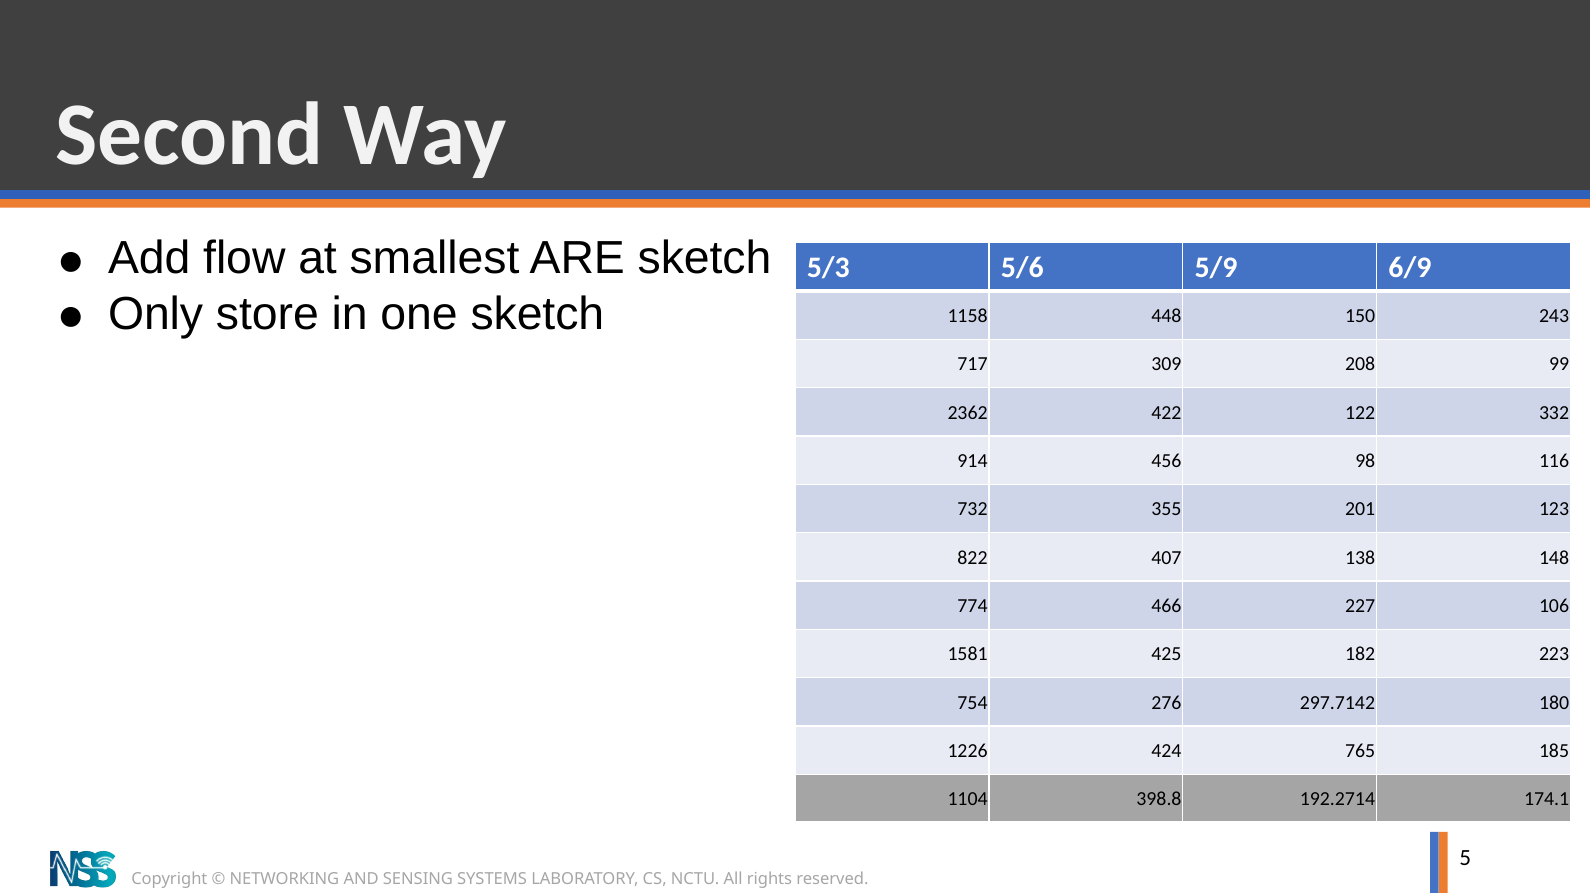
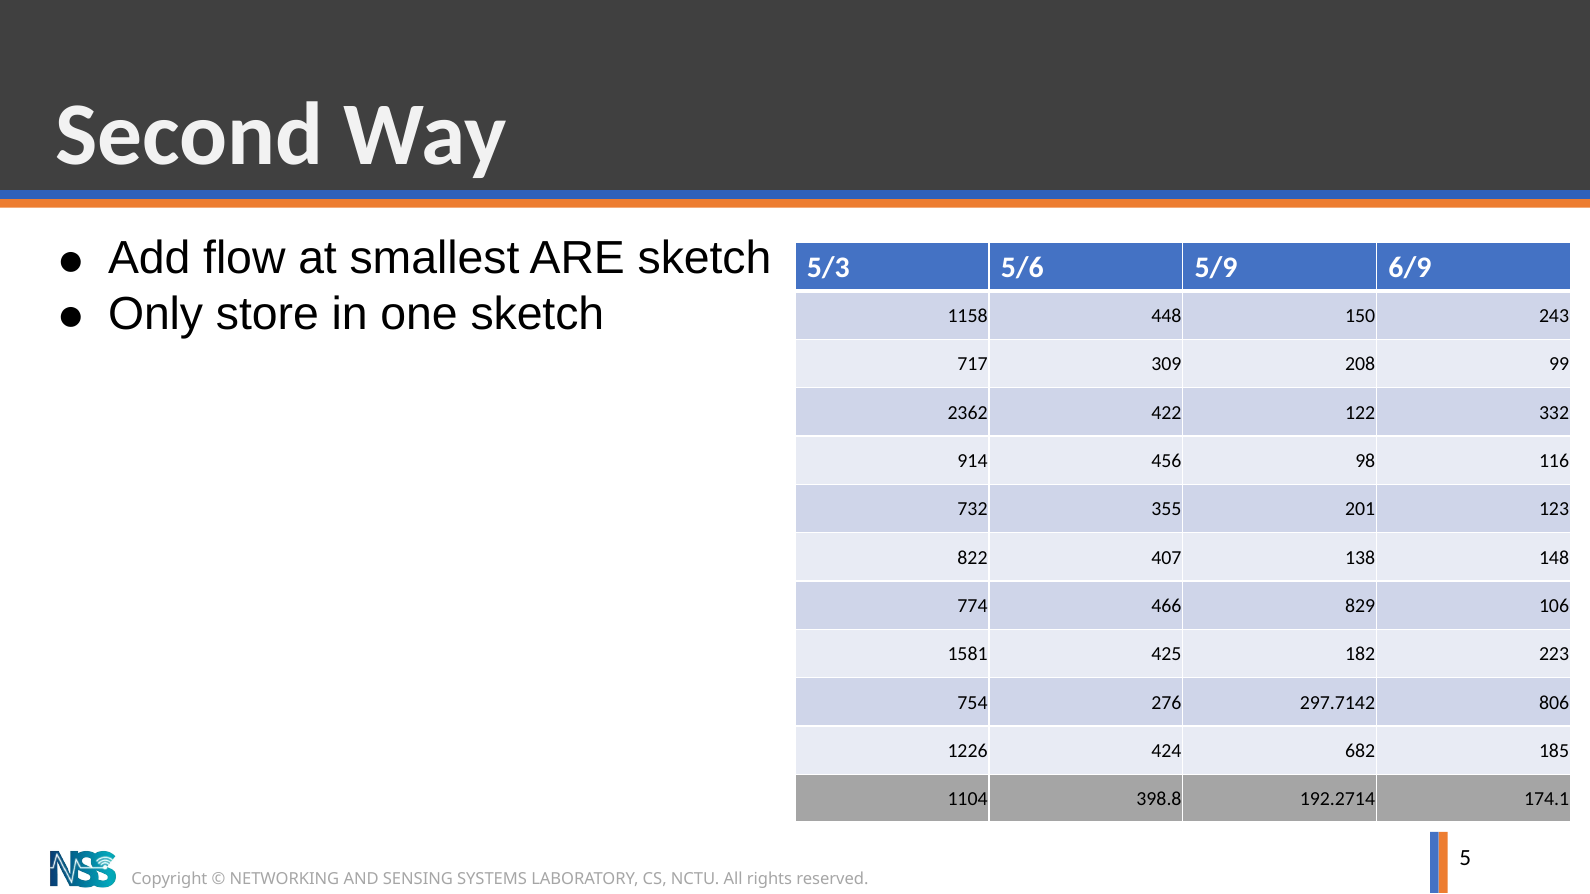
227: 227 -> 829
180: 180 -> 806
765: 765 -> 682
